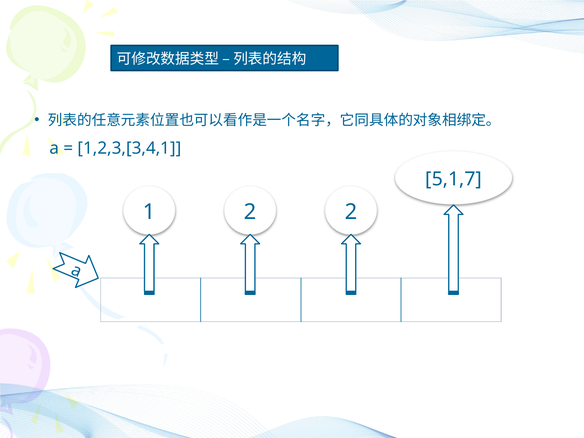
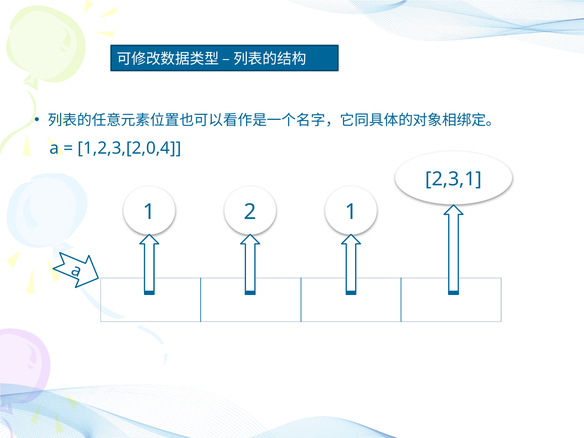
1,2,3,[3,4,1: 1,2,3,[3,4,1 -> 1,2,3,[2,0,4
5,1,7: 5,1,7 -> 2,3,1
2 2: 2 -> 1
